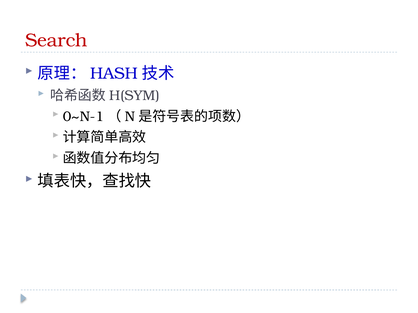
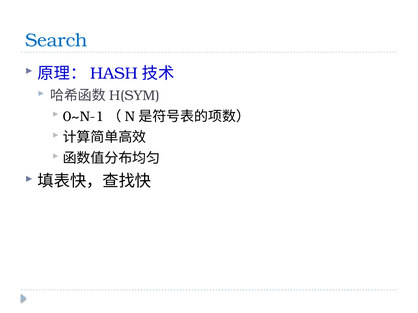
Search colour: red -> blue
